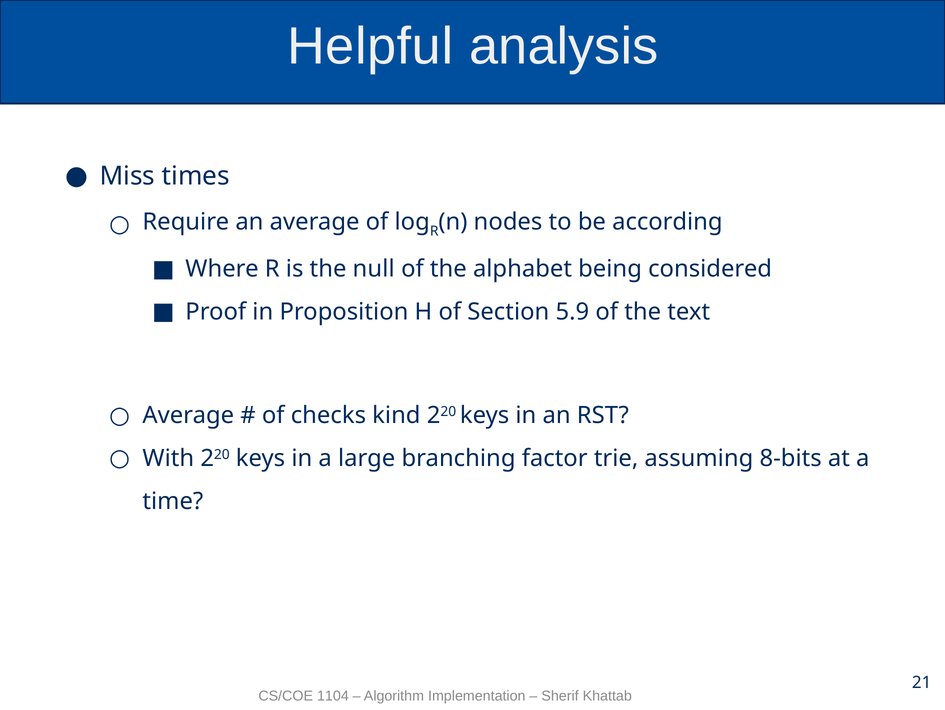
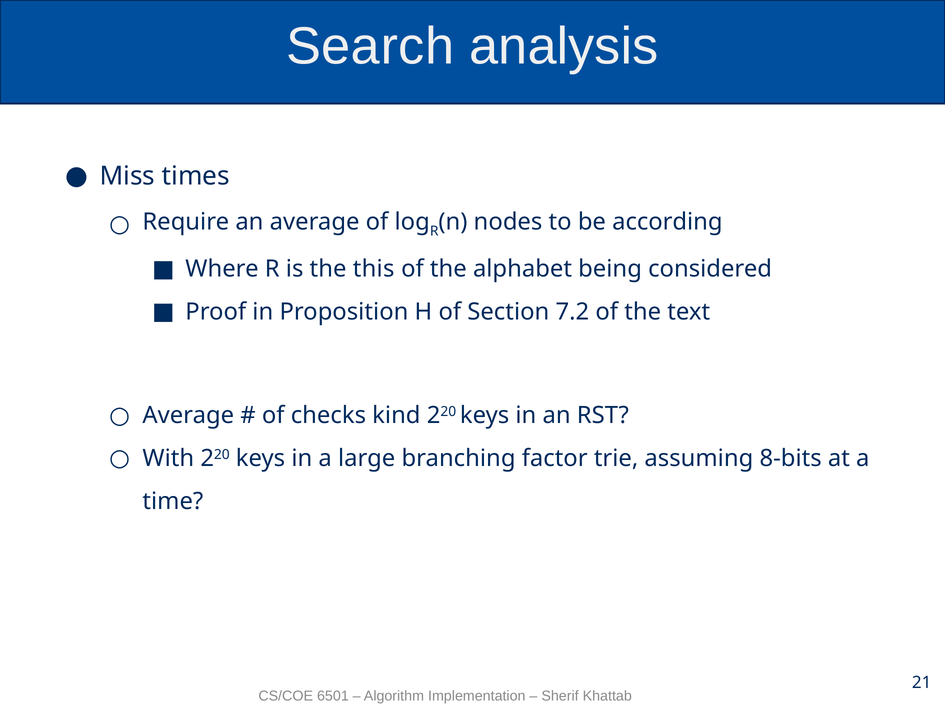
Helpful: Helpful -> Search
null: null -> this
5.9: 5.9 -> 7.2
1104: 1104 -> 6501
